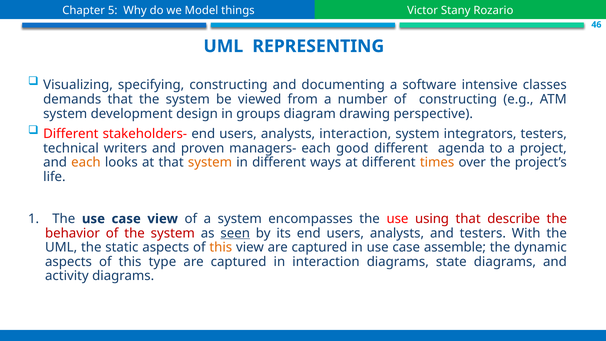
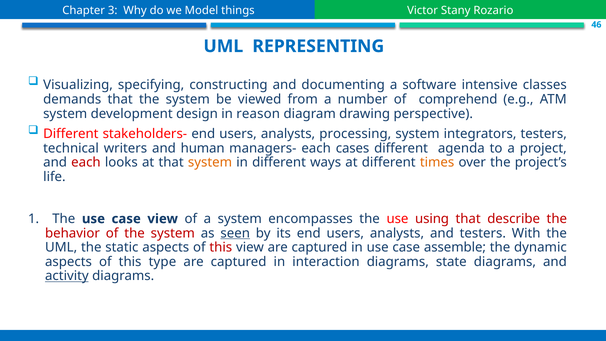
5: 5 -> 3
of constructing: constructing -> comprehend
groups: groups -> reason
analysts interaction: interaction -> processing
proven: proven -> human
good: good -> cases
each at (86, 162) colour: orange -> red
this at (221, 247) colour: orange -> red
activity underline: none -> present
